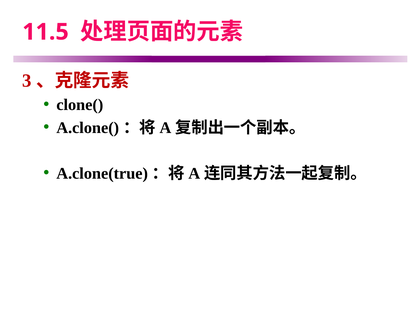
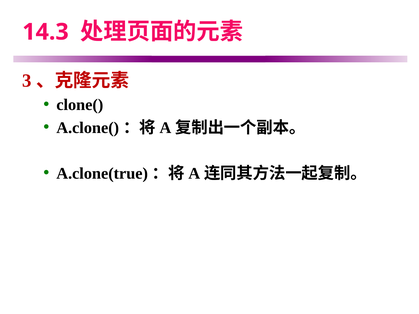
11.5: 11.5 -> 14.3
